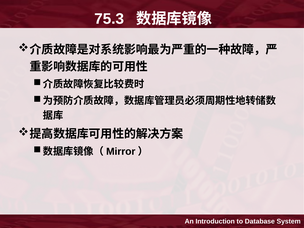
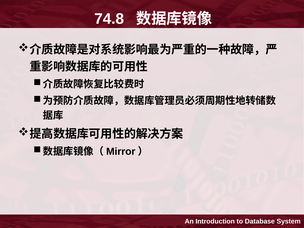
75.3: 75.3 -> 74.8
